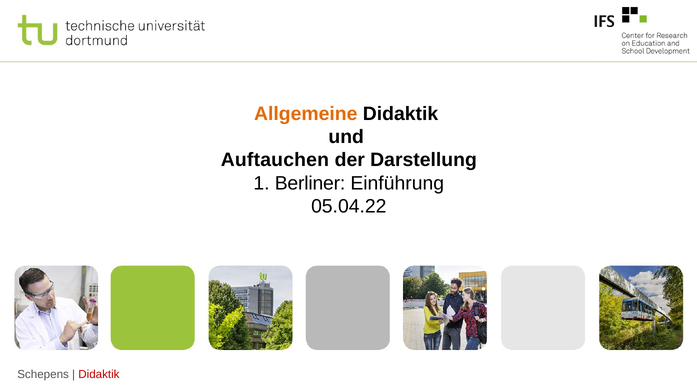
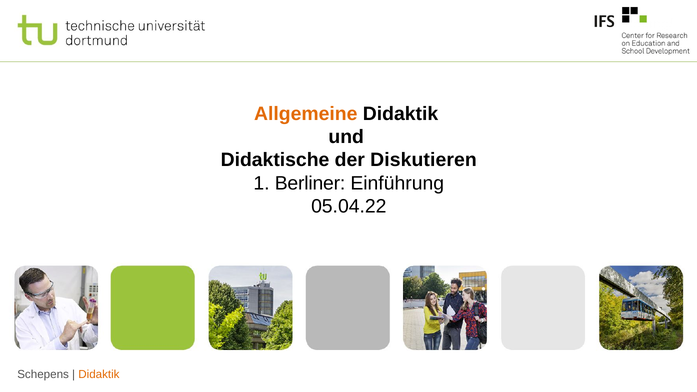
Auftauchen: Auftauchen -> Didaktische
Darstellung: Darstellung -> Diskutieren
Didaktik at (99, 374) colour: red -> orange
